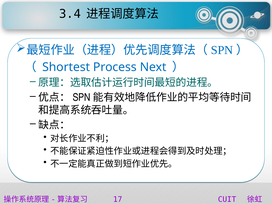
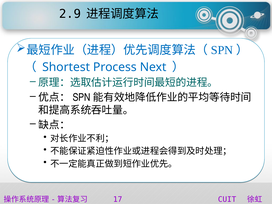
3.4: 3.4 -> 2.9
